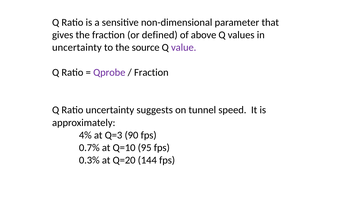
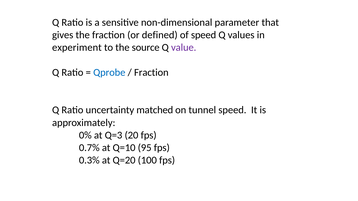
of above: above -> speed
uncertainty at (77, 48): uncertainty -> experiment
Qprobe colour: purple -> blue
suggests: suggests -> matched
4%: 4% -> 0%
90: 90 -> 20
144: 144 -> 100
